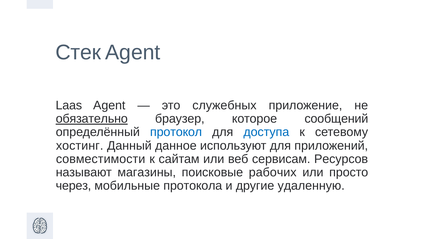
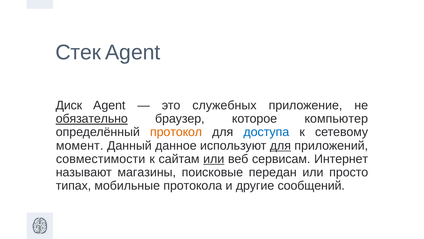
Laas: Laas -> Диск
сообщений: сообщений -> компьютер
протокол colour: blue -> orange
хостинг: хостинг -> момент
для at (280, 145) underline: none -> present
или at (214, 159) underline: none -> present
Ресурсов: Ресурсов -> Интернет
рабочих: рабочих -> передан
через: через -> типах
удаленную: удаленную -> сообщений
